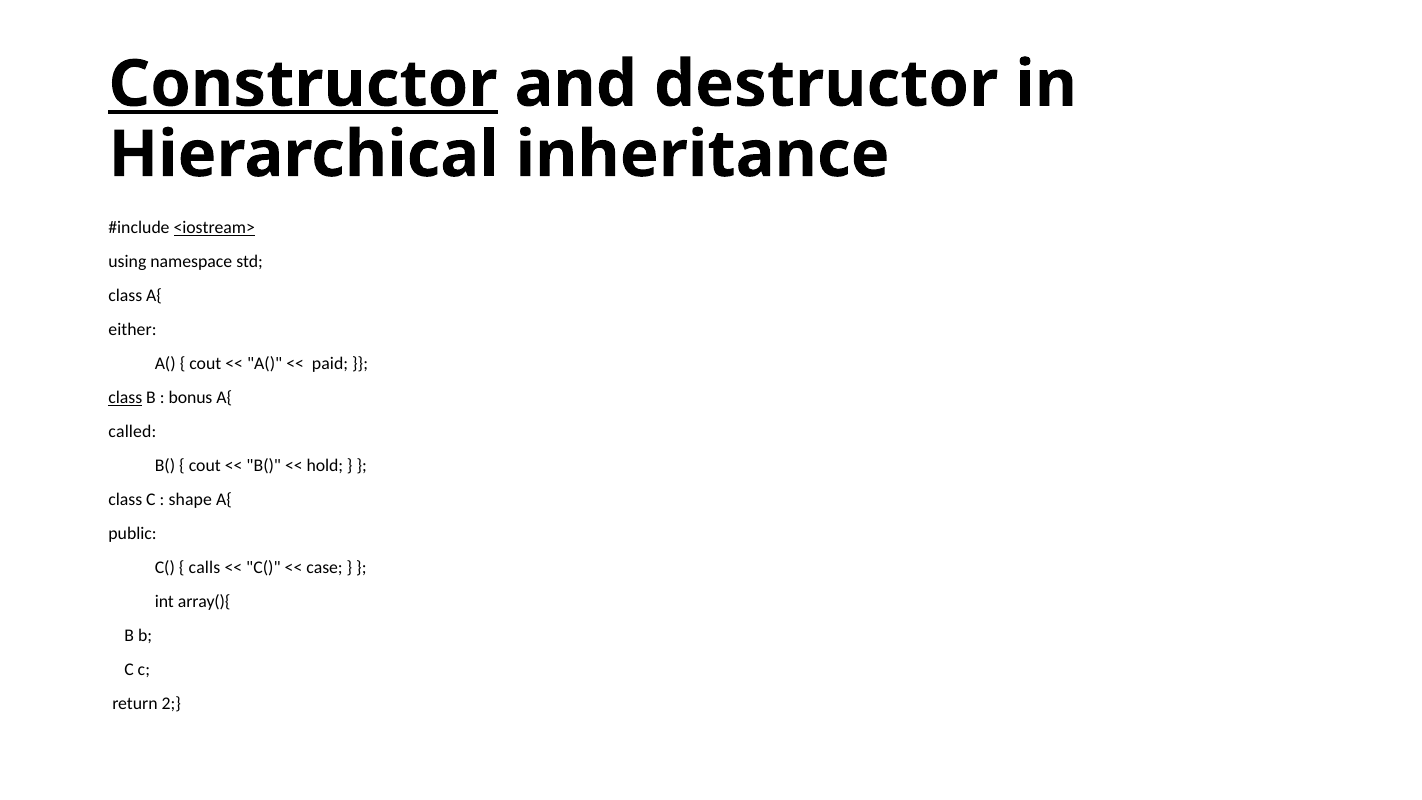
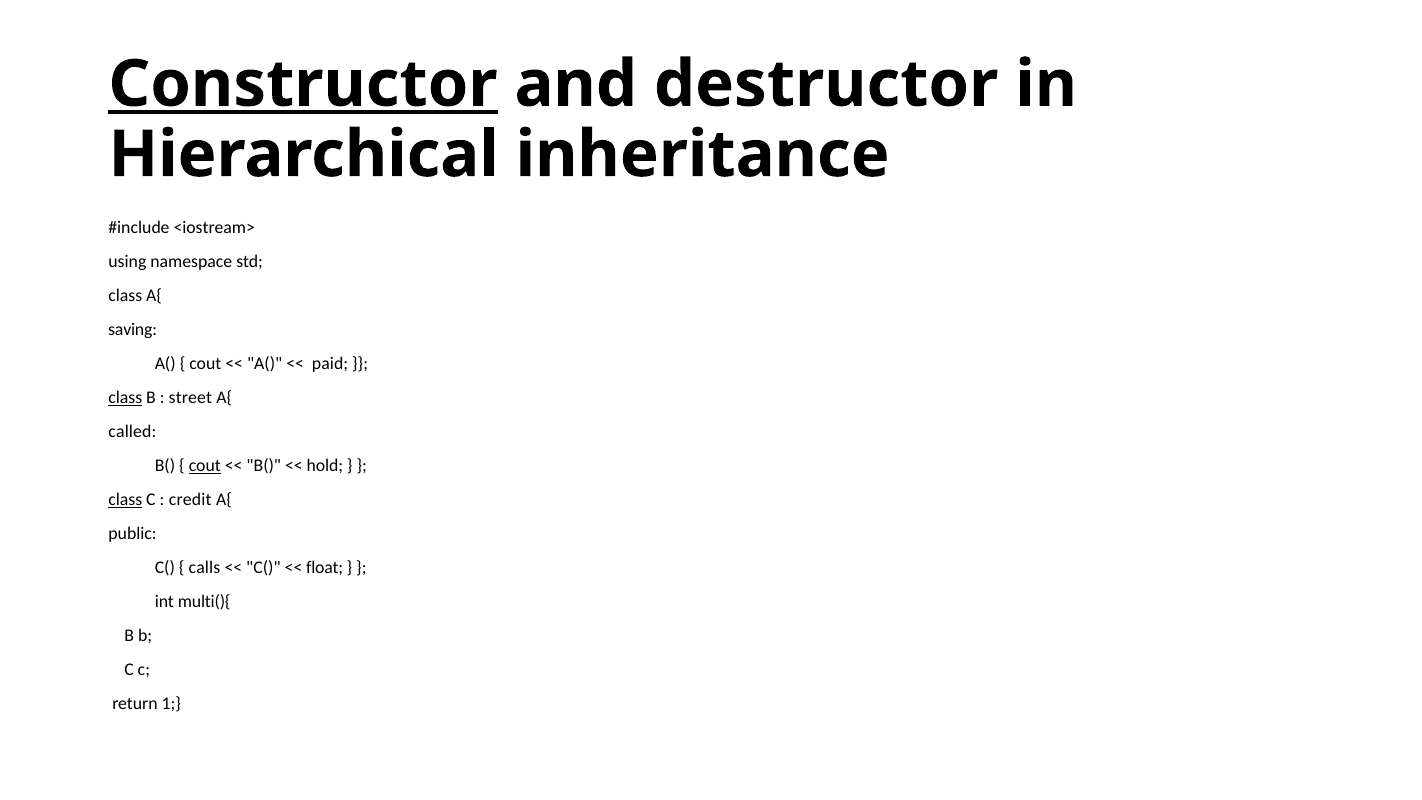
<iostream> underline: present -> none
either: either -> saving
bonus: bonus -> street
cout at (205, 466) underline: none -> present
class at (125, 500) underline: none -> present
shape: shape -> credit
case: case -> float
array(){: array(){ -> multi(){
2: 2 -> 1
